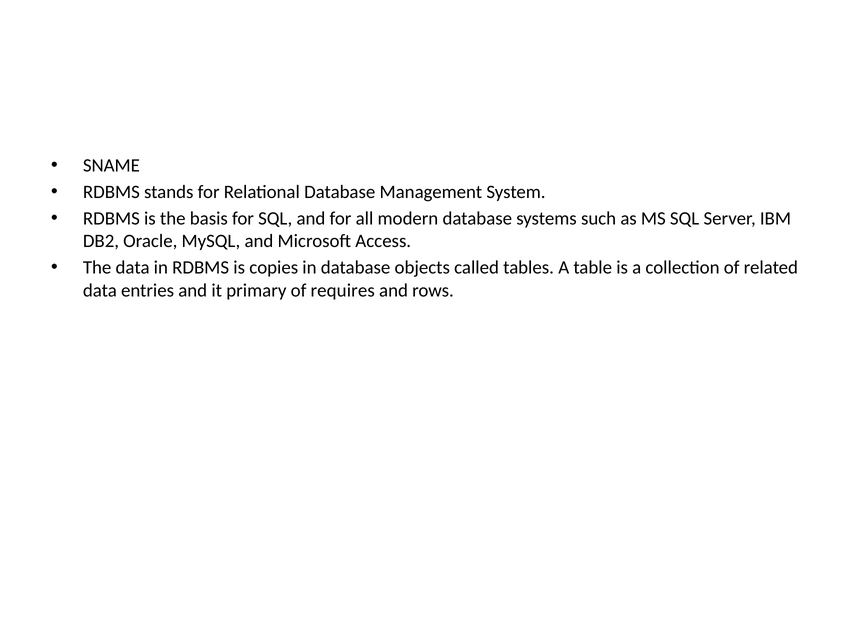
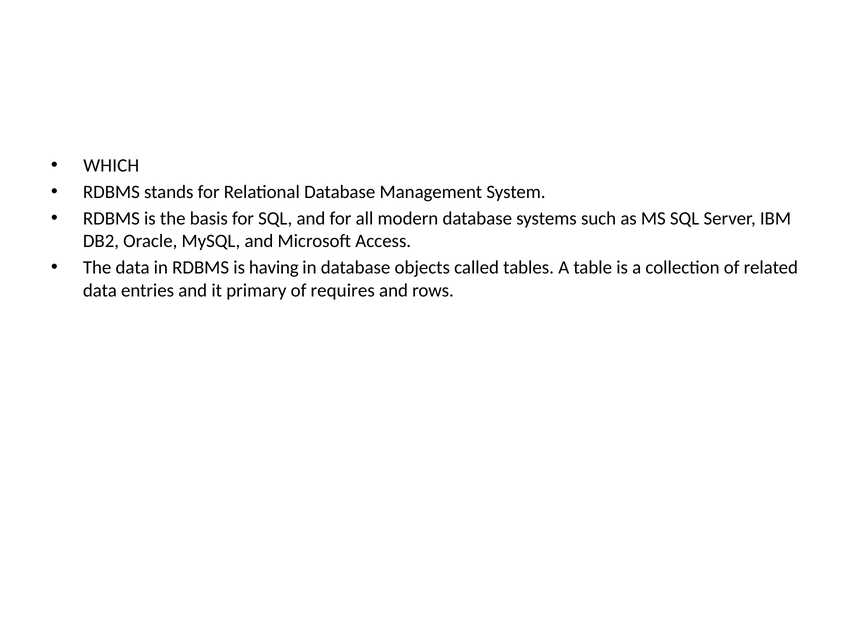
SNAME: SNAME -> WHICH
copies: copies -> having
